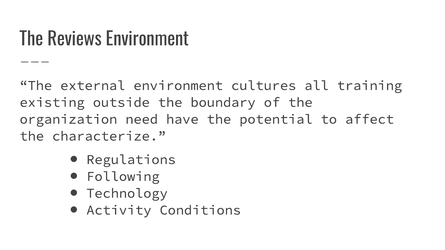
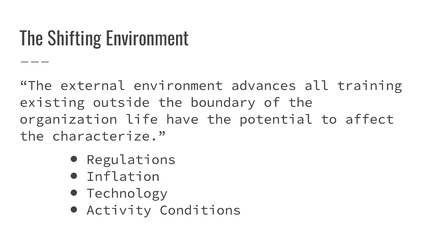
Reviews: Reviews -> Shifting
cultures: cultures -> advances
need: need -> life
Following: Following -> Inflation
